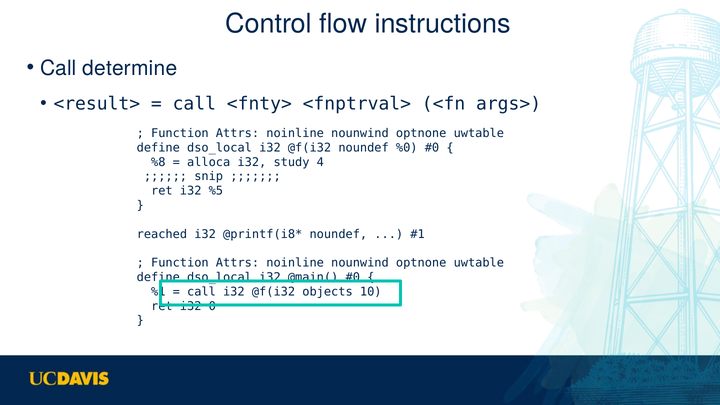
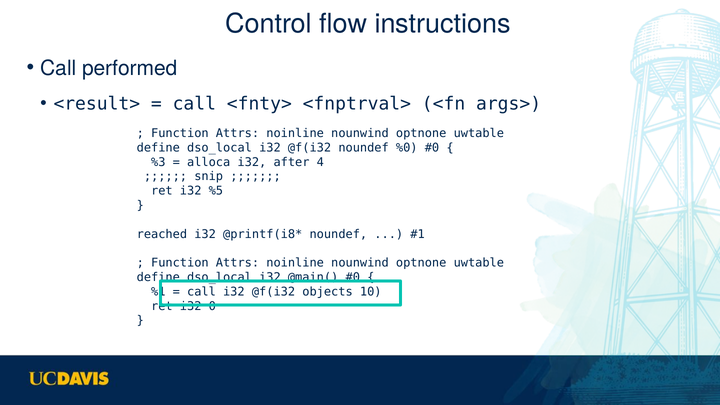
determine: determine -> performed
%8: %8 -> %3
study: study -> after
